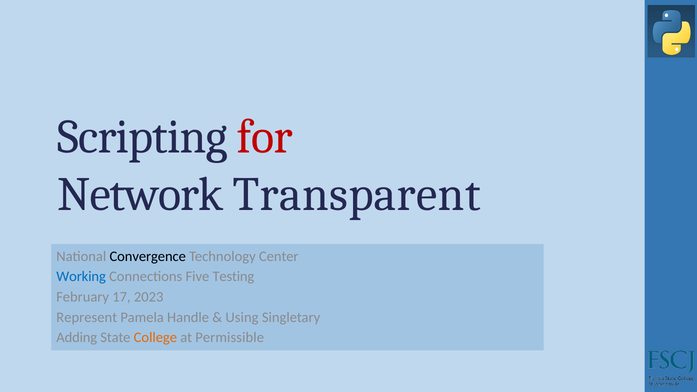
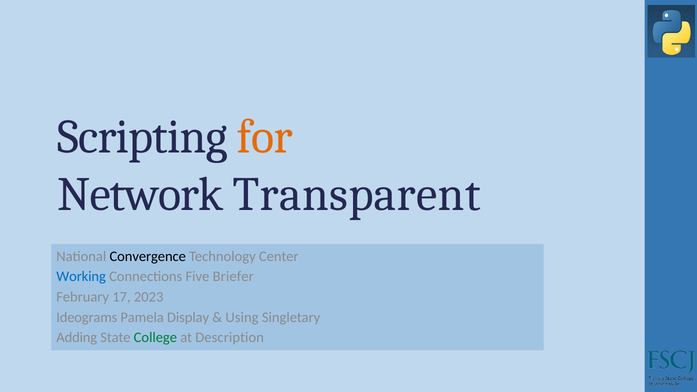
for colour: red -> orange
Testing: Testing -> Briefer
Represent: Represent -> Ideograms
Handle: Handle -> Display
College colour: orange -> green
Permissible: Permissible -> Description
